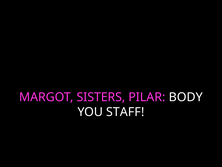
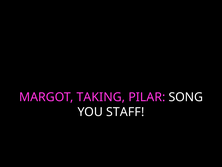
SISTERS: SISTERS -> TAKING
BODY: BODY -> SONG
